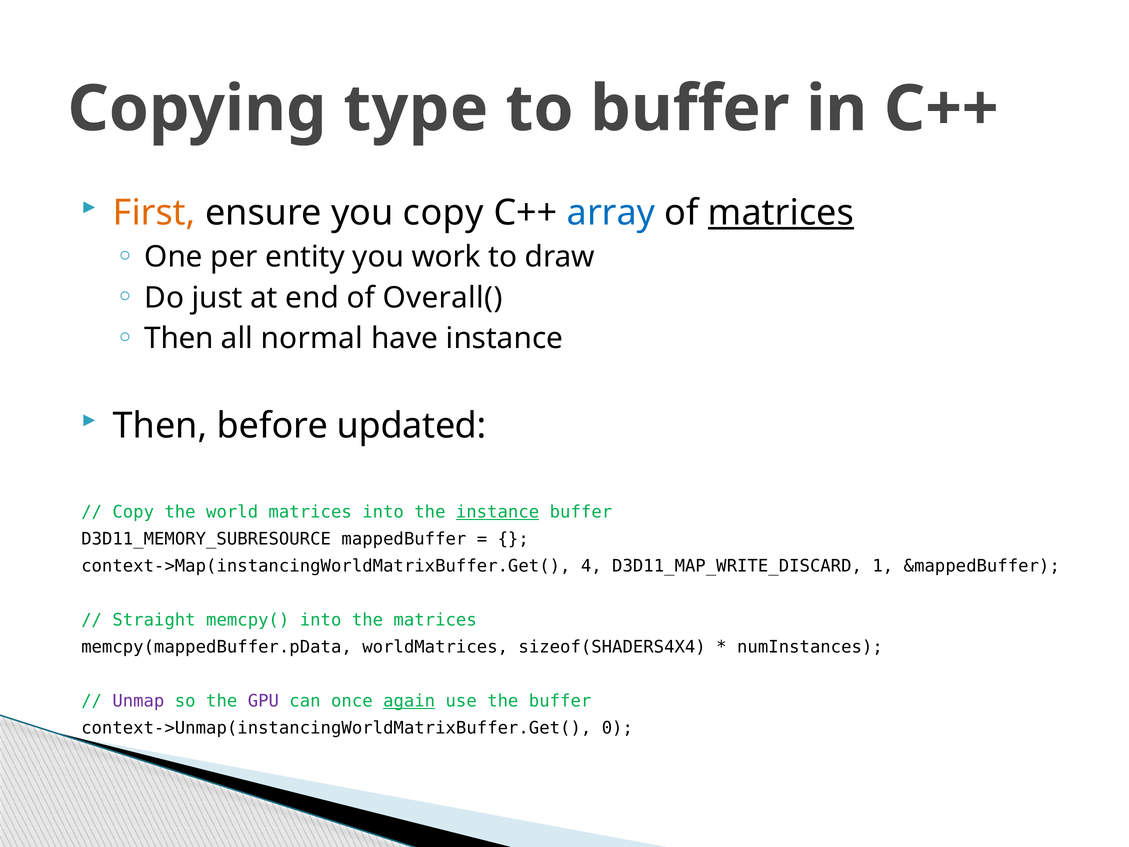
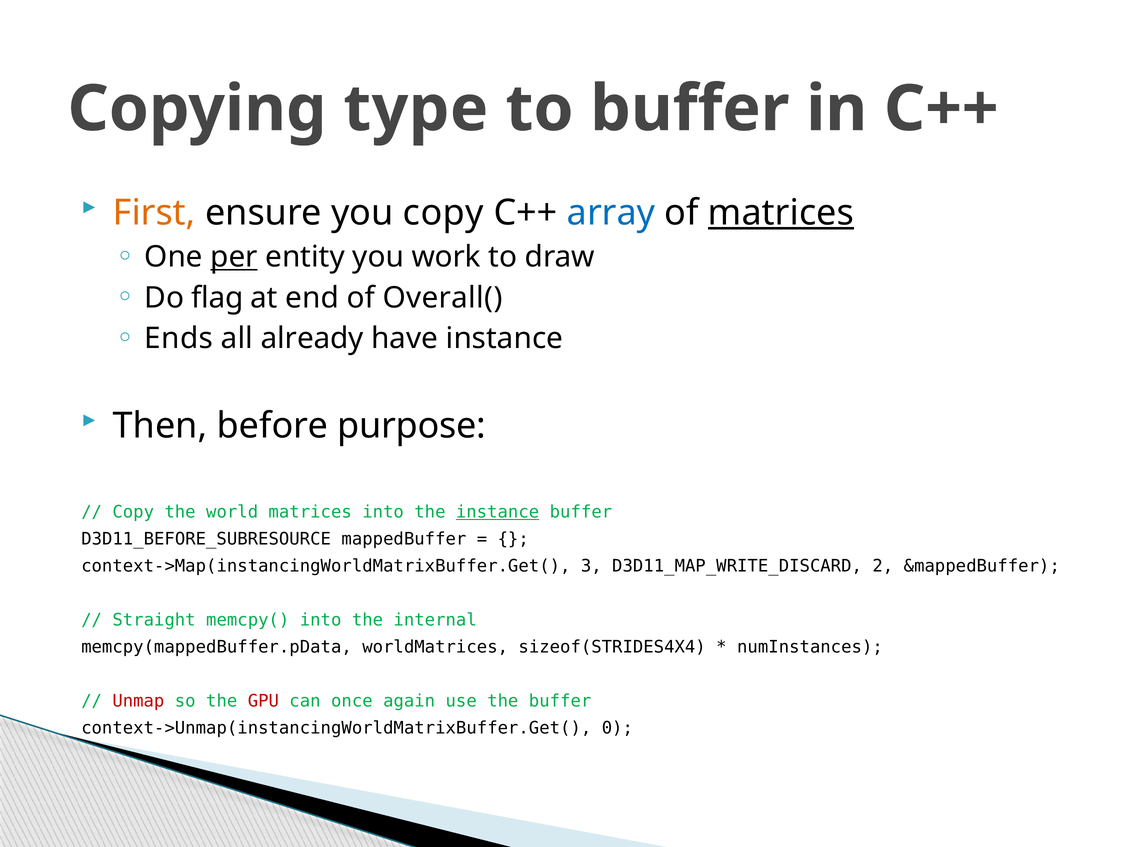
per underline: none -> present
just: just -> flag
Then at (179, 339): Then -> Ends
normal: normal -> already
updated: updated -> purpose
D3D11_MEMORY_SUBRESOURCE: D3D11_MEMORY_SUBRESOURCE -> D3D11_BEFORE_SUBRESOURCE
4: 4 -> 3
1: 1 -> 2
the matrices: matrices -> internal
sizeof(SHADERS4X4: sizeof(SHADERS4X4 -> sizeof(STRIDES4X4
Unmap colour: purple -> red
GPU colour: purple -> red
again underline: present -> none
